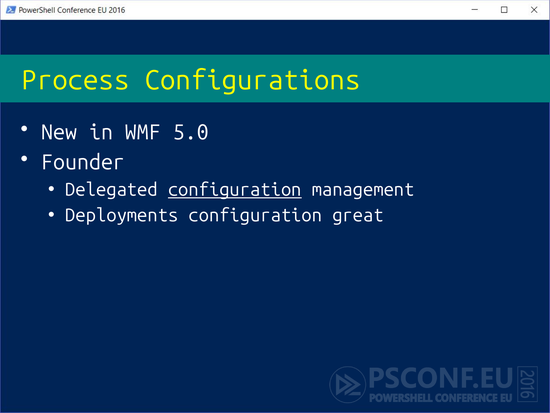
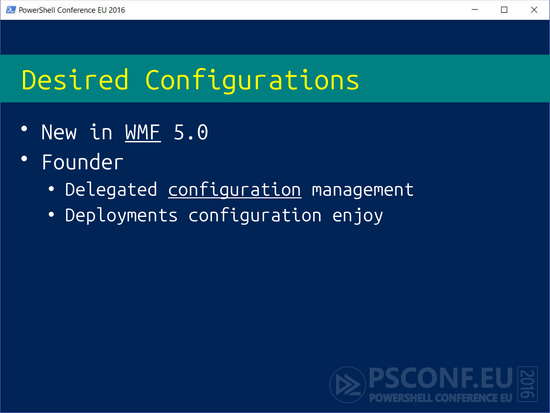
Process: Process -> Desired
WMF underline: none -> present
great: great -> enjoy
